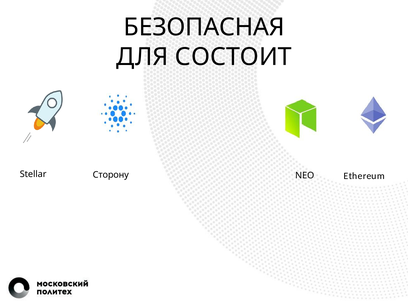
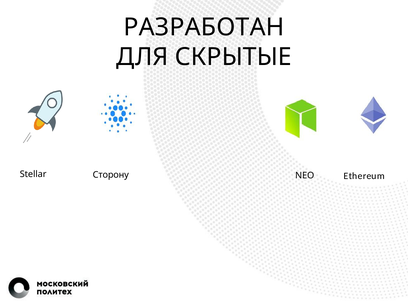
БЕЗОПАСНАЯ: БЕЗОПАСНАЯ -> РАЗРАБОТАН
СОСТОИТ: СОСТОИТ -> СКРЫТЫЕ
